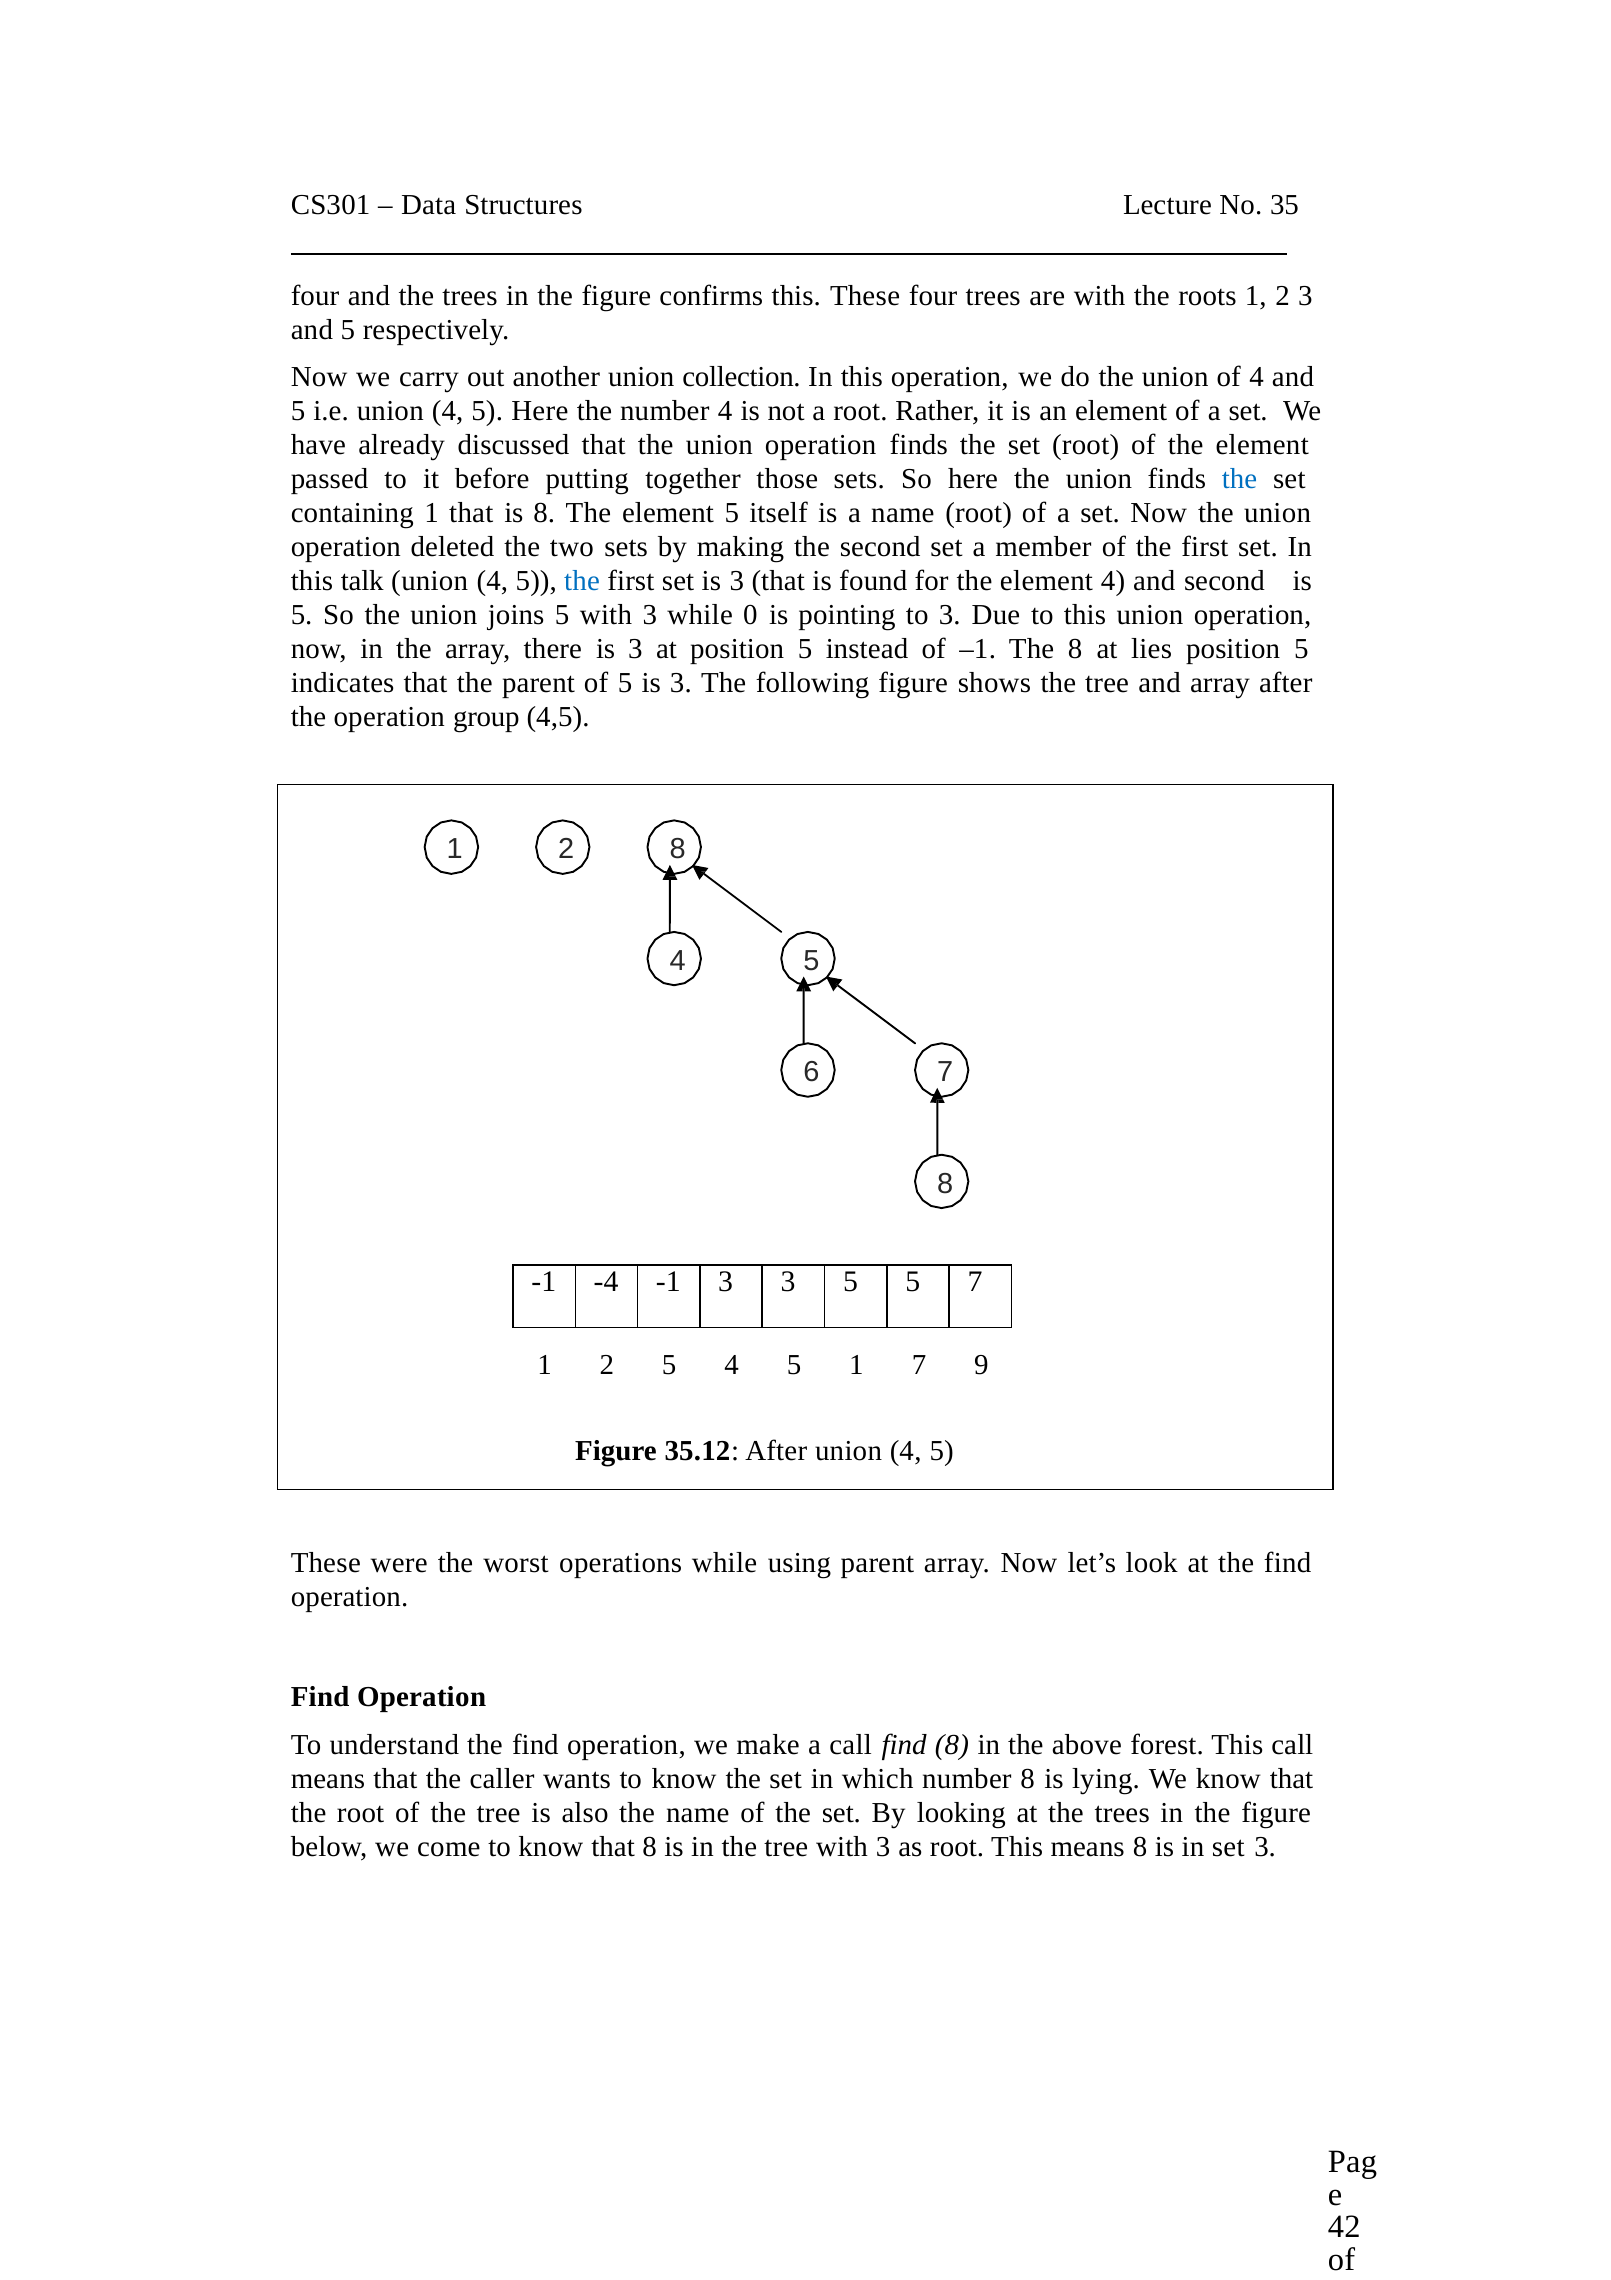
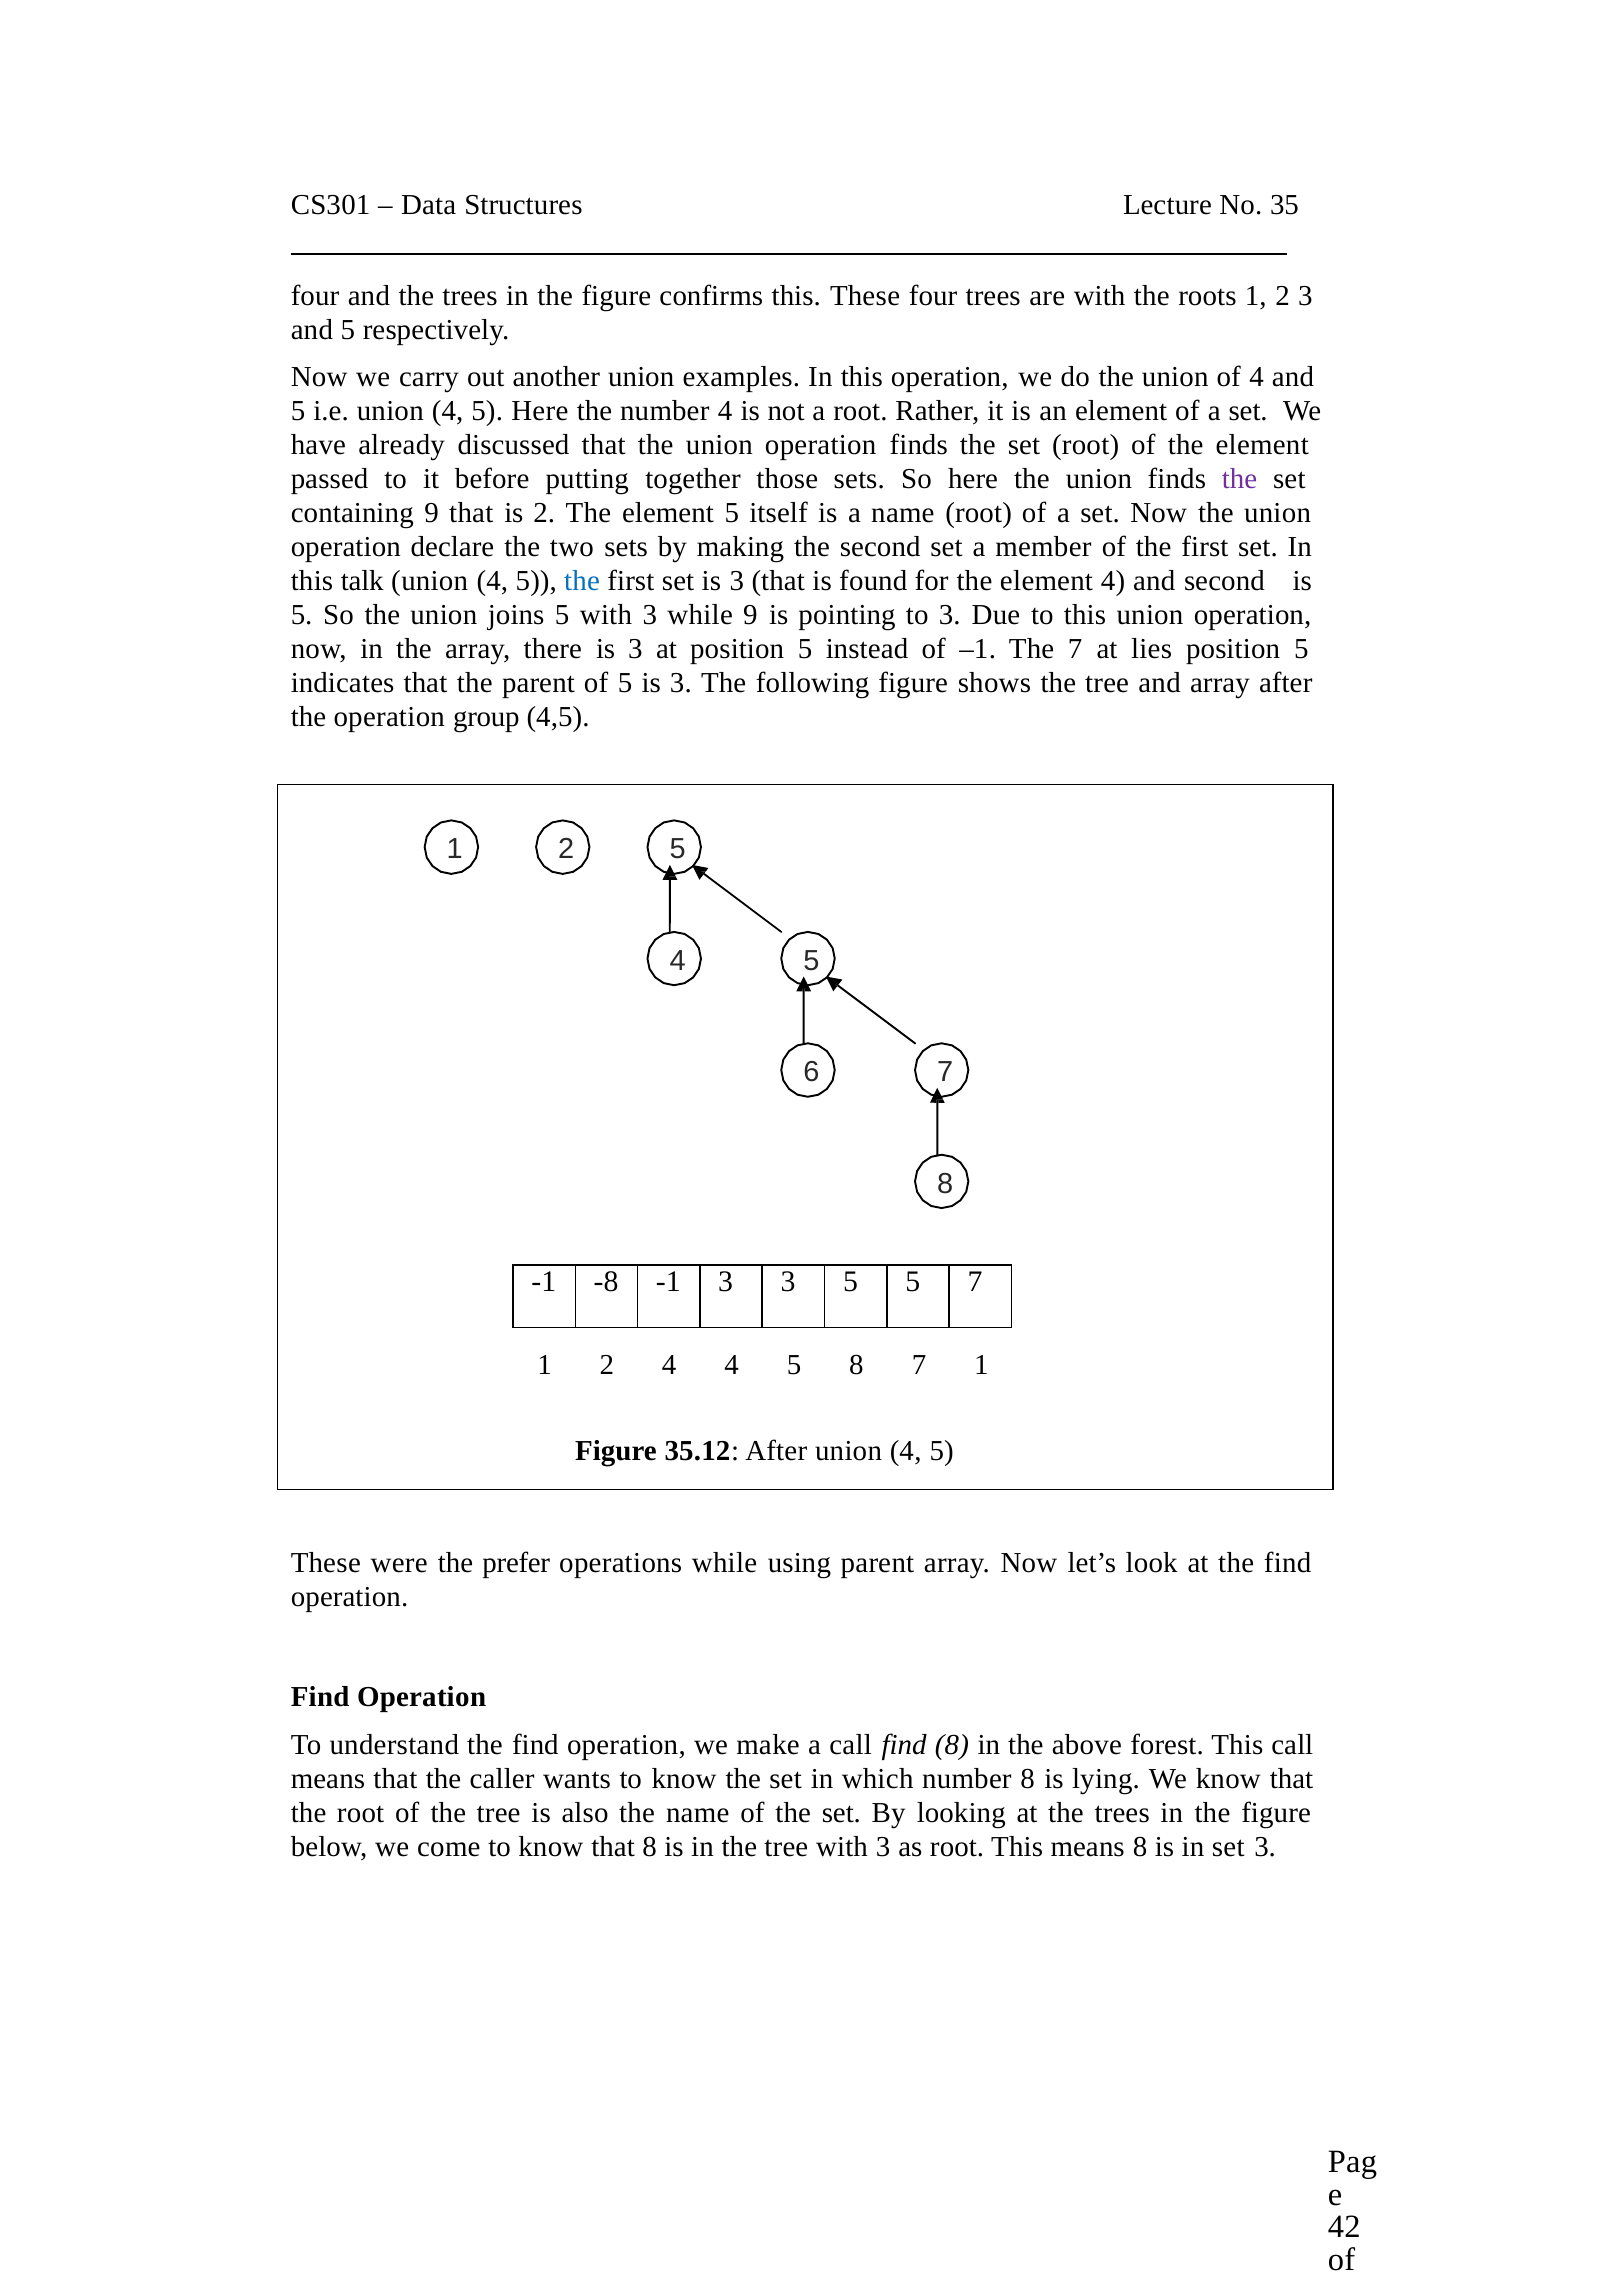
collection: collection -> examples
the at (1240, 479) colour: blue -> purple
containing 1: 1 -> 9
is 8: 8 -> 2
deleted: deleted -> declare
while 0: 0 -> 9
The 8: 8 -> 7
2 8: 8 -> 5
-4: -4 -> -8
2 5: 5 -> 4
5 1: 1 -> 8
9 at (981, 1365): 9 -> 1
worst: worst -> prefer
